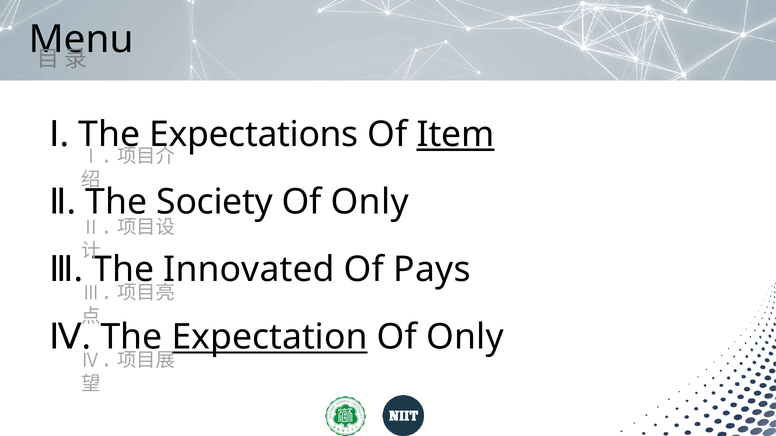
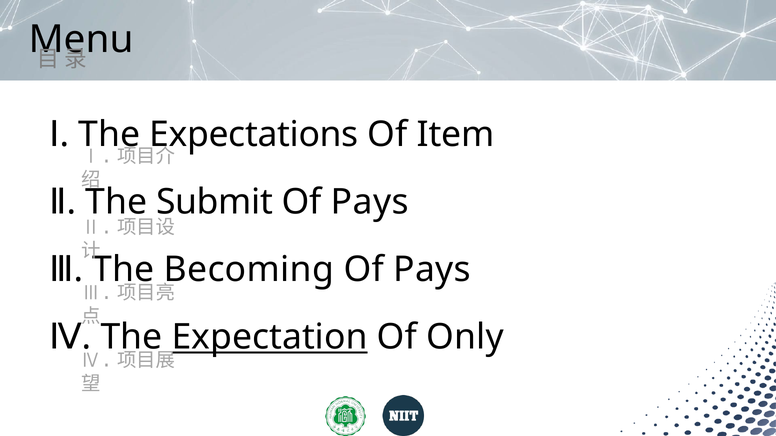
Item underline: present -> none
Society: Society -> Submit
Only at (370, 202): Only -> Pays
Innovated: Innovated -> Becoming
